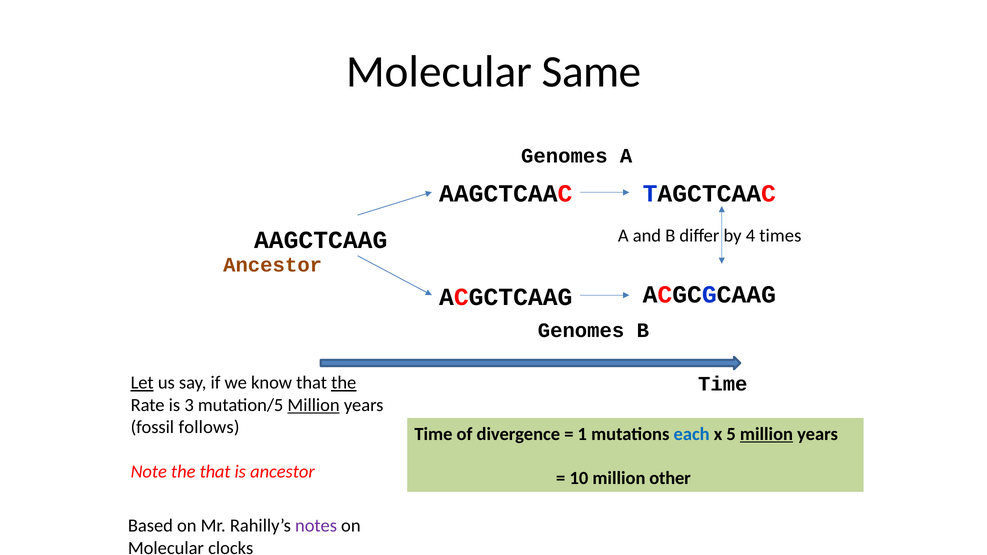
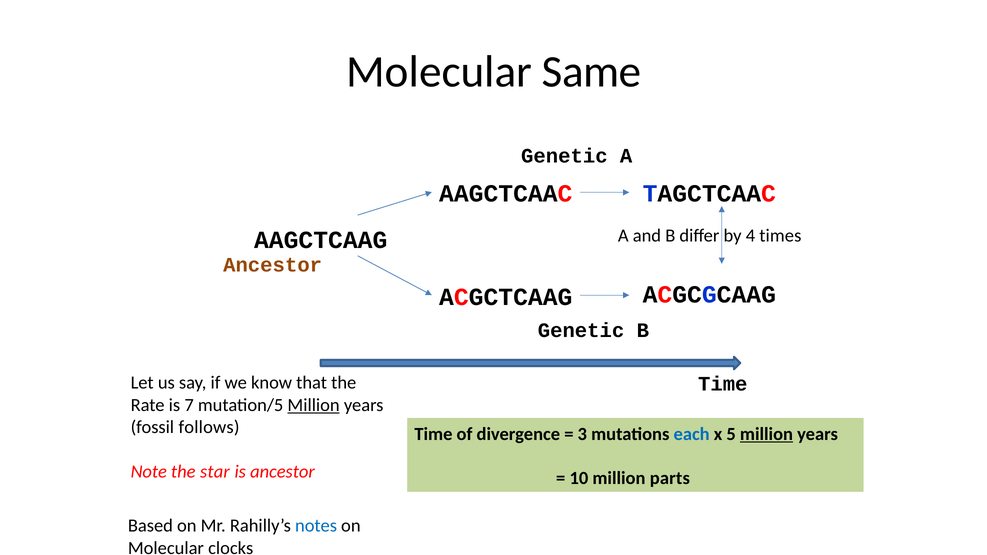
Genomes at (564, 156): Genomes -> Genetic
Genomes at (581, 330): Genomes -> Genetic
Let underline: present -> none
the at (344, 383) underline: present -> none
3: 3 -> 7
1: 1 -> 3
the that: that -> star
other: other -> parts
notes colour: purple -> blue
